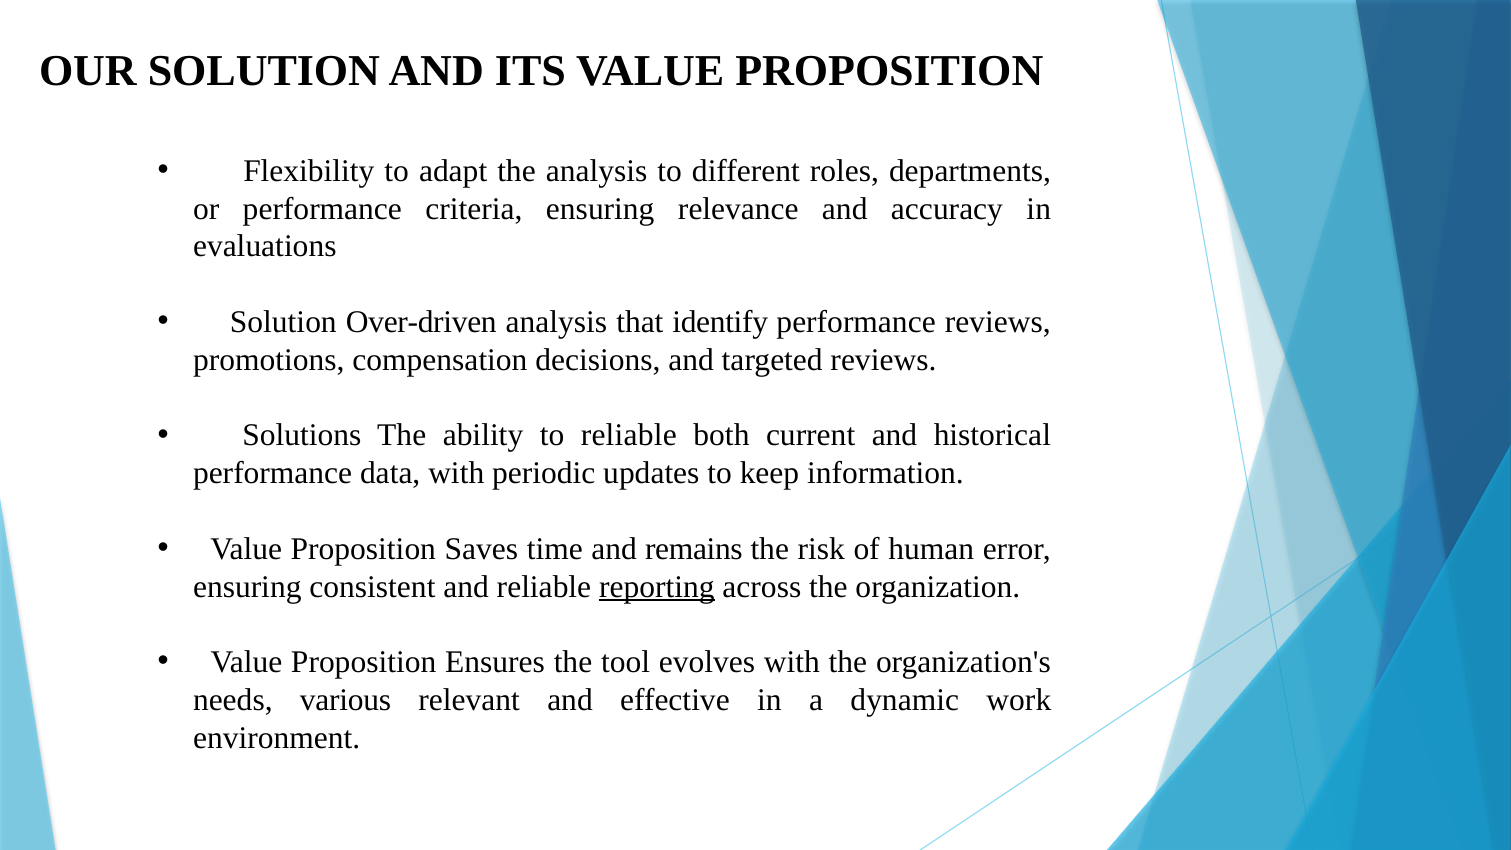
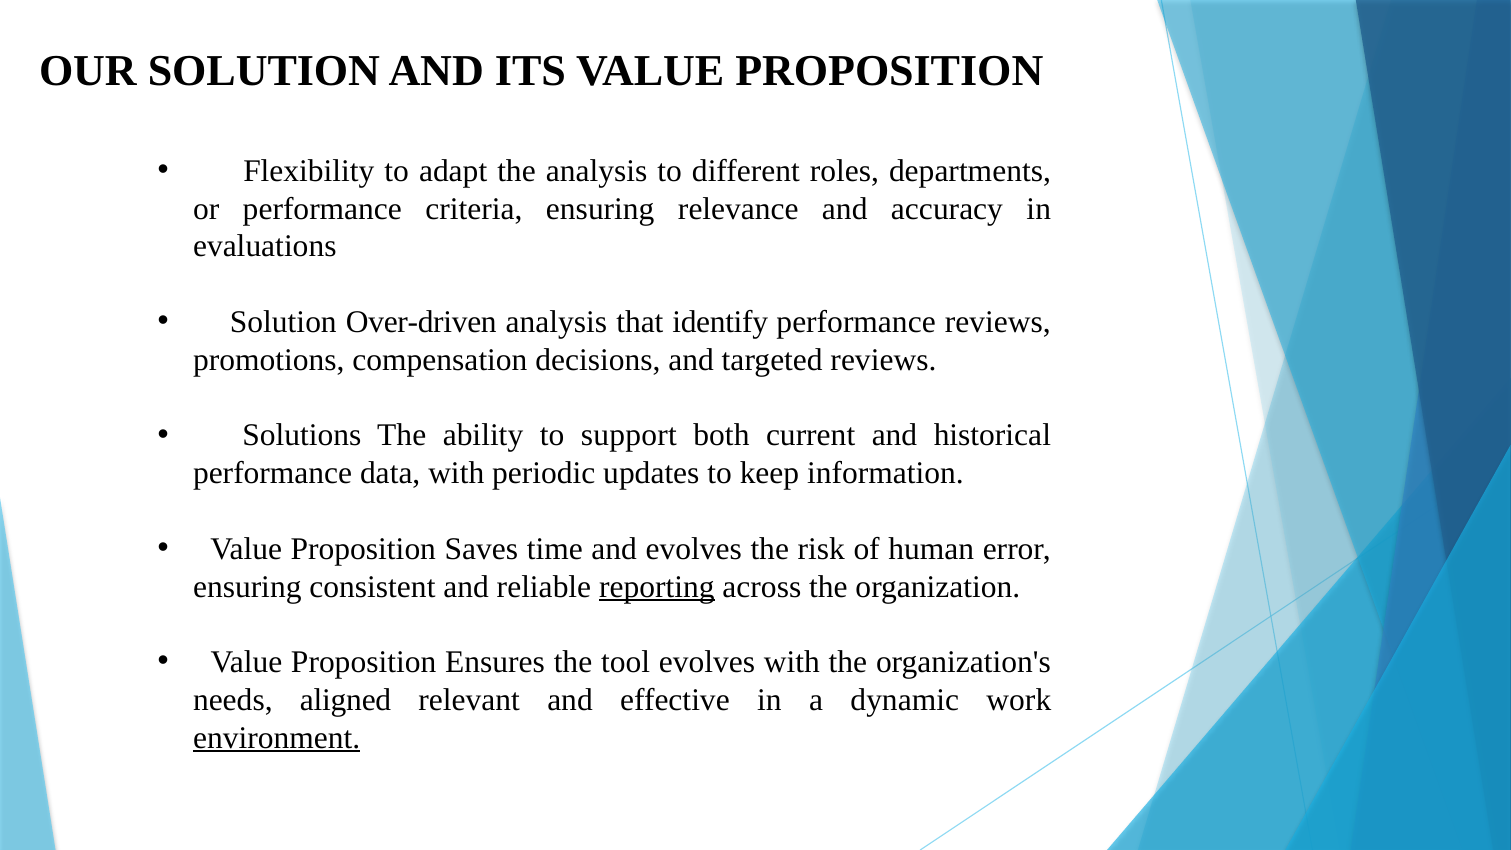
to reliable: reliable -> support
and remains: remains -> evolves
various: various -> aligned
environment underline: none -> present
